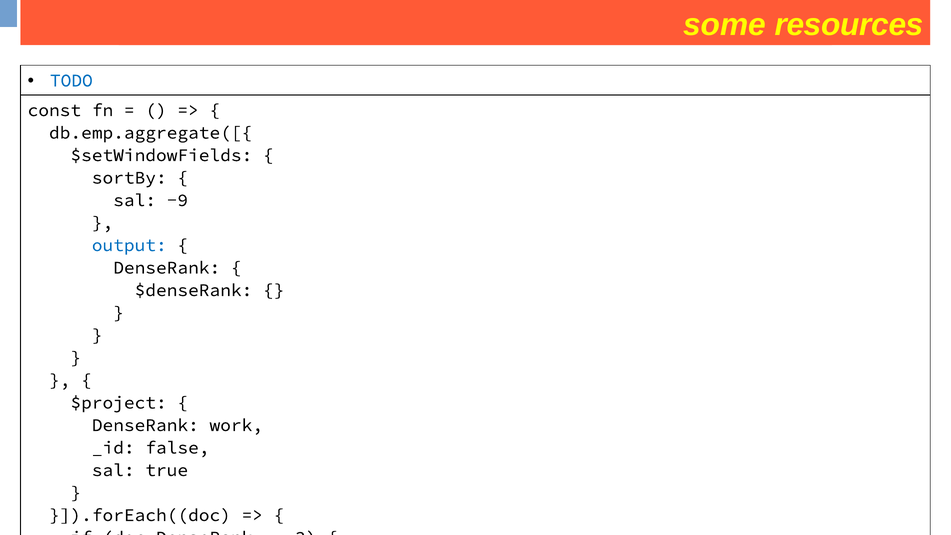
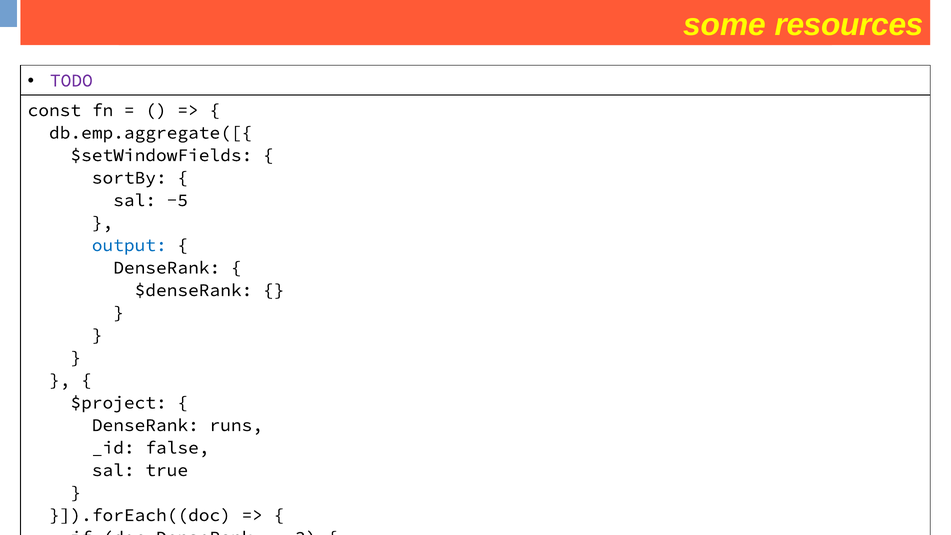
TODO colour: blue -> purple
-9: -9 -> -5
work: work -> runs
